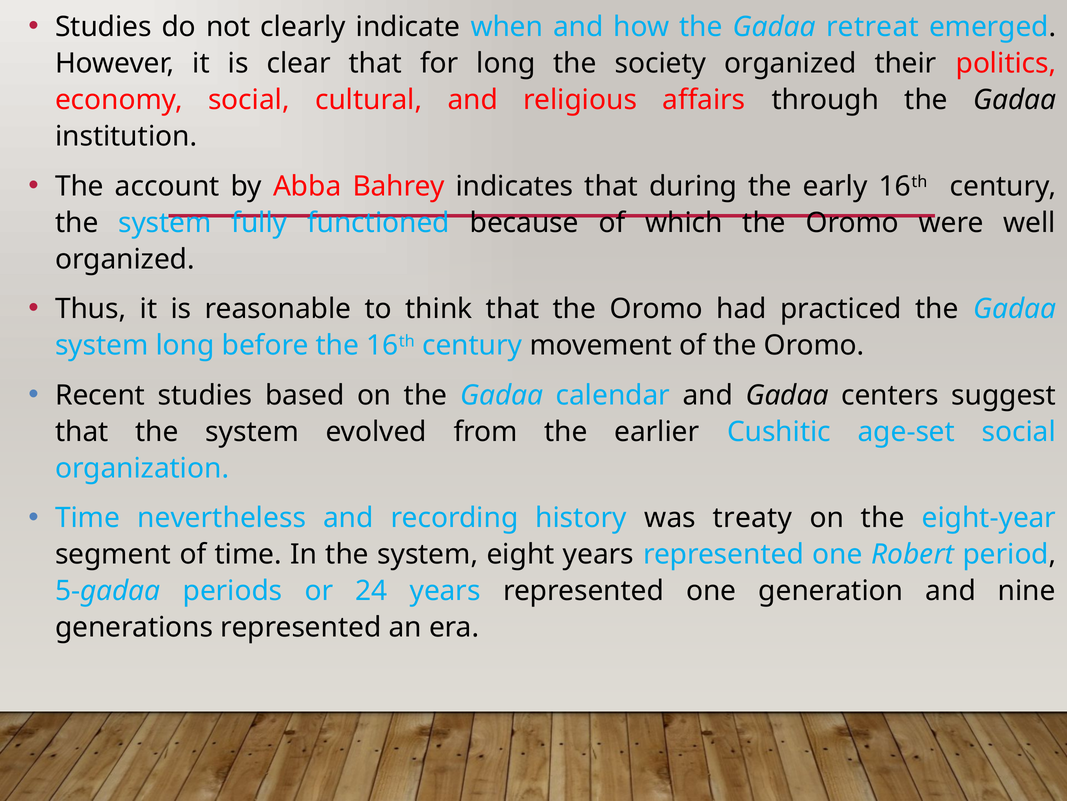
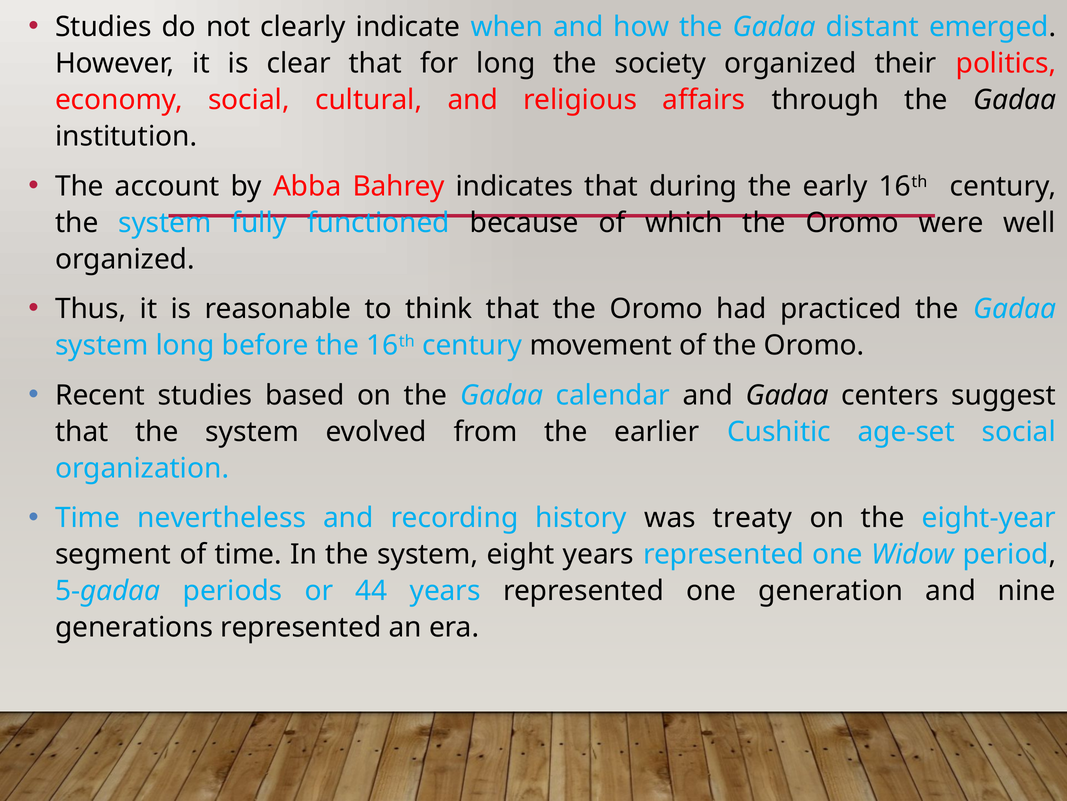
retreat: retreat -> distant
Robert: Robert -> Widow
24: 24 -> 44
